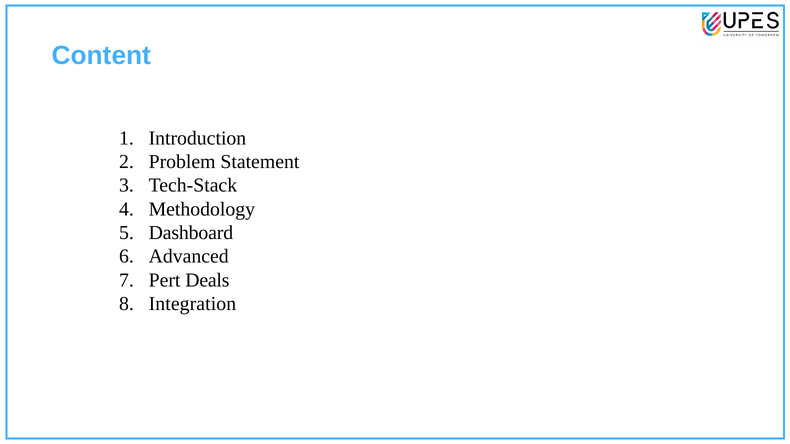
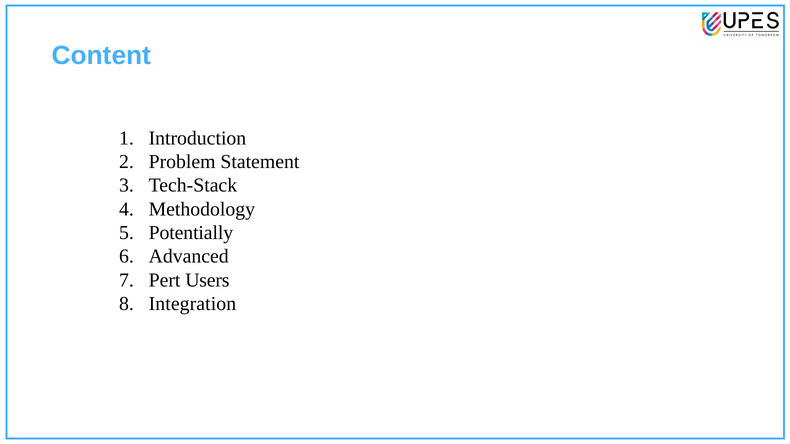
Dashboard: Dashboard -> Potentially
Deals: Deals -> Users
